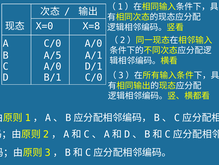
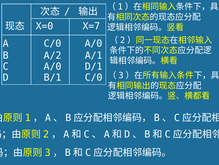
X=8: X=8 -> X=7
A/5: A/5 -> A/2
